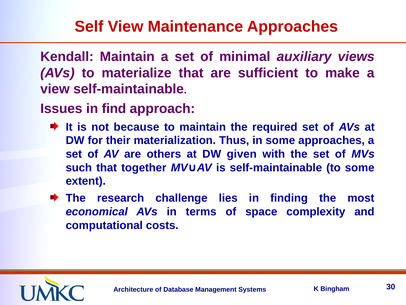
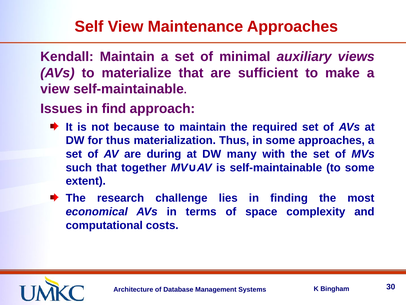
for their: their -> thus
others: others -> during
given: given -> many
